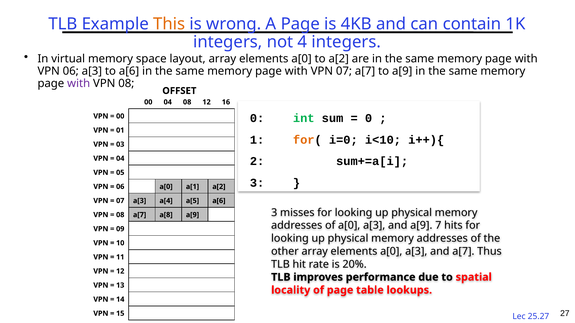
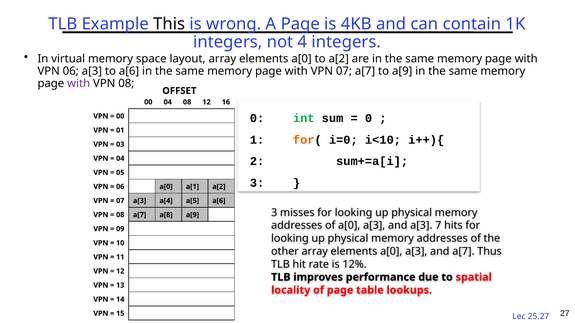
This colour: orange -> black
and a[9: a[9 -> a[3
20%: 20% -> 12%
